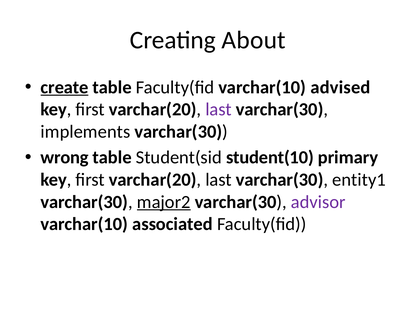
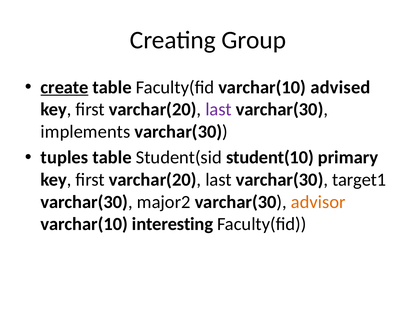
About: About -> Group
wrong: wrong -> tuples
entity1: entity1 -> target1
major2 underline: present -> none
advisor colour: purple -> orange
associated: associated -> interesting
